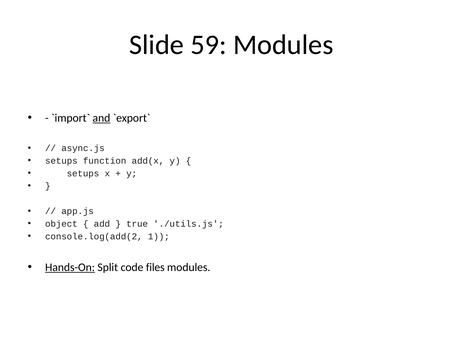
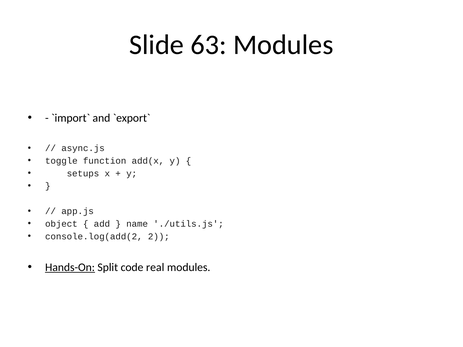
59: 59 -> 63
and underline: present -> none
setups at (61, 161): setups -> toggle
true: true -> name
1: 1 -> 2
files: files -> real
